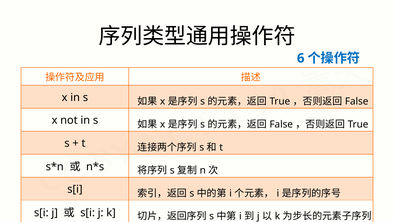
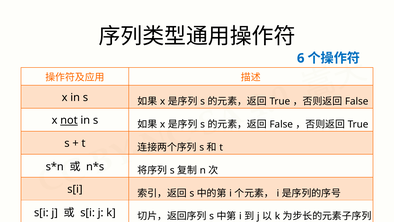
not underline: none -> present
